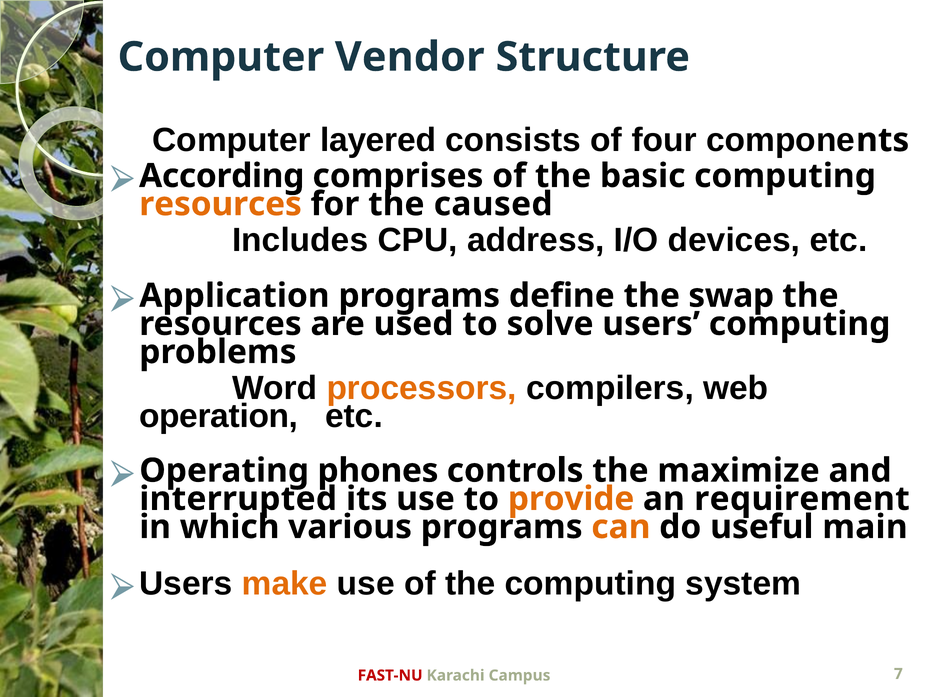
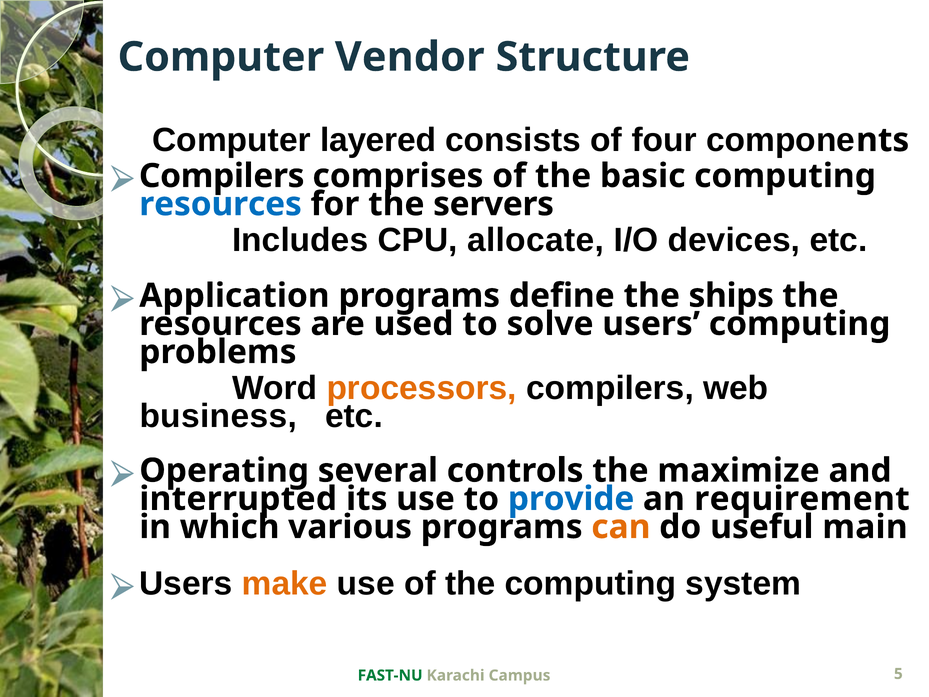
According at (222, 176): According -> Compilers
resources at (221, 204) colour: orange -> blue
caused: caused -> servers
address: address -> allocate
swap: swap -> ships
operation: operation -> business
phones: phones -> several
provide colour: orange -> blue
FAST-NU colour: red -> green
7: 7 -> 5
